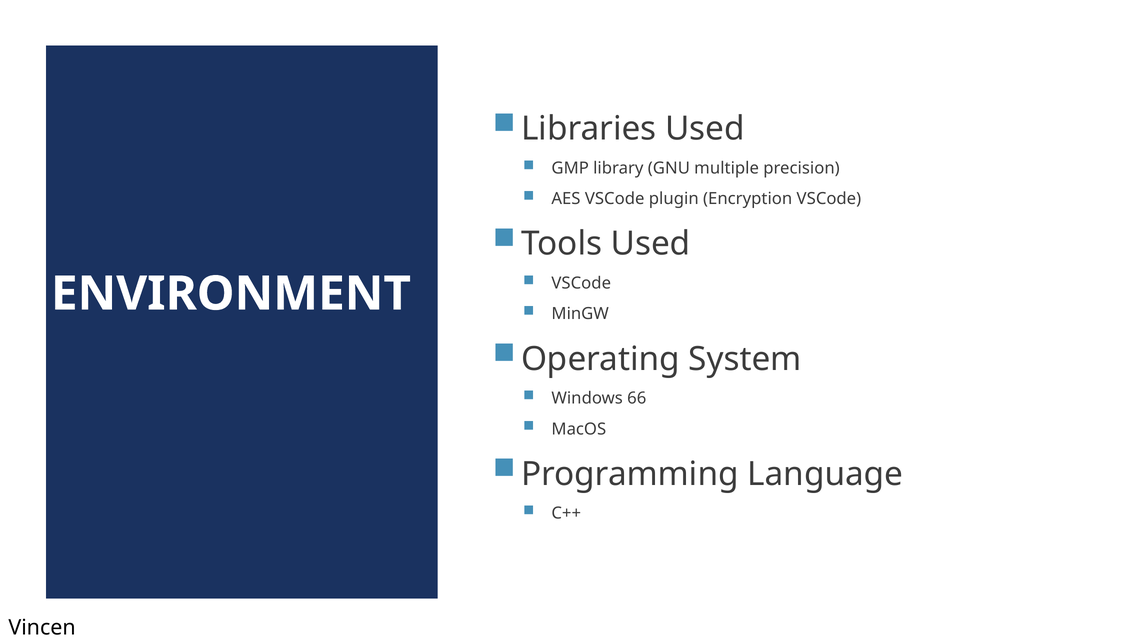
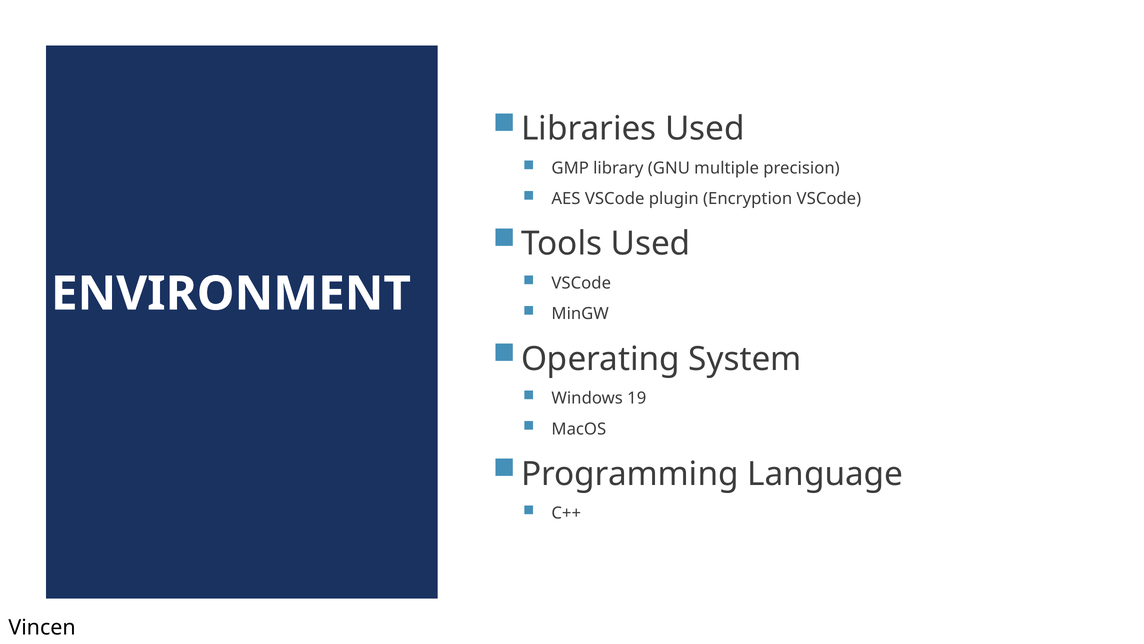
66: 66 -> 19
